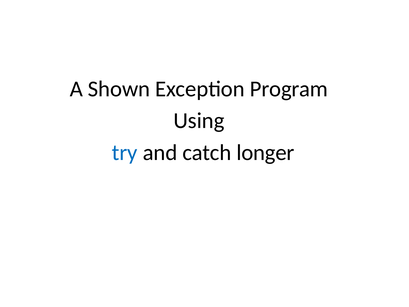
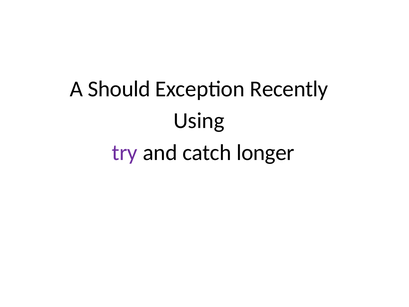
Shown: Shown -> Should
Program: Program -> Recently
try colour: blue -> purple
